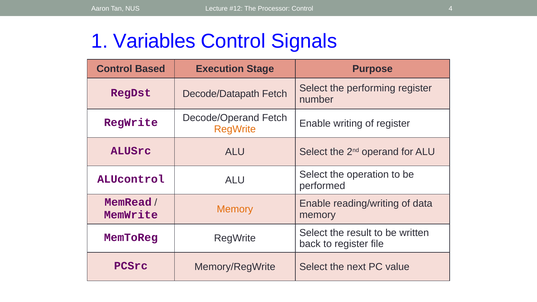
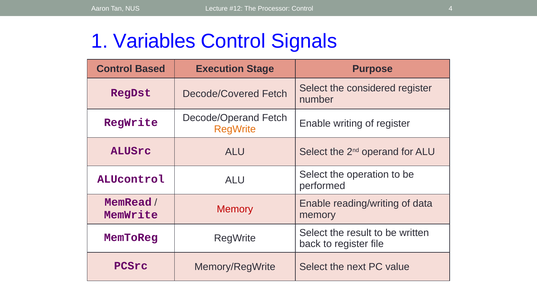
performing: performing -> considered
Decode/Datapath: Decode/Datapath -> Decode/Covered
Memory at (235, 209) colour: orange -> red
